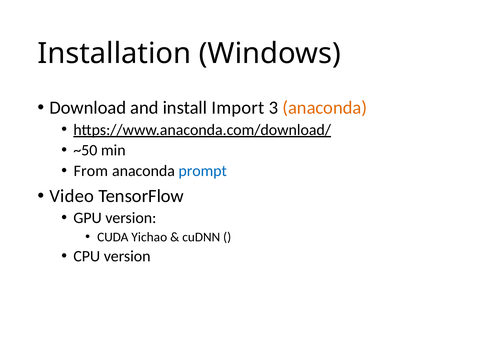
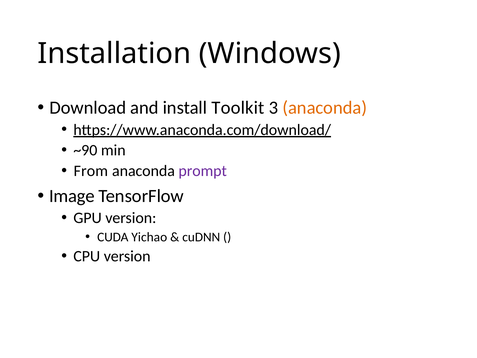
Import: Import -> Toolkit
~50: ~50 -> ~90
prompt colour: blue -> purple
Video: Video -> Image
